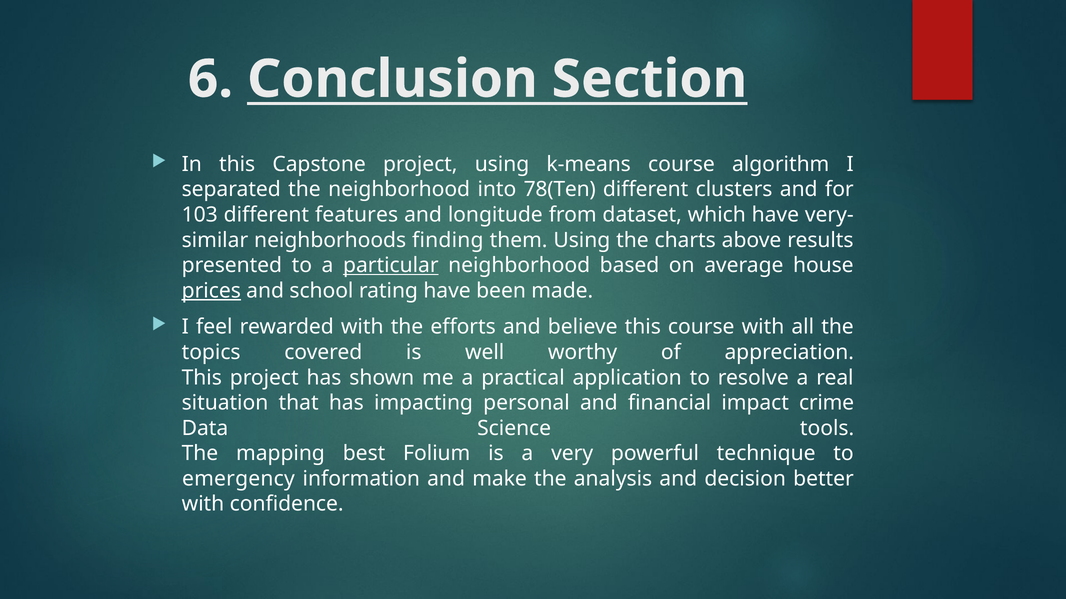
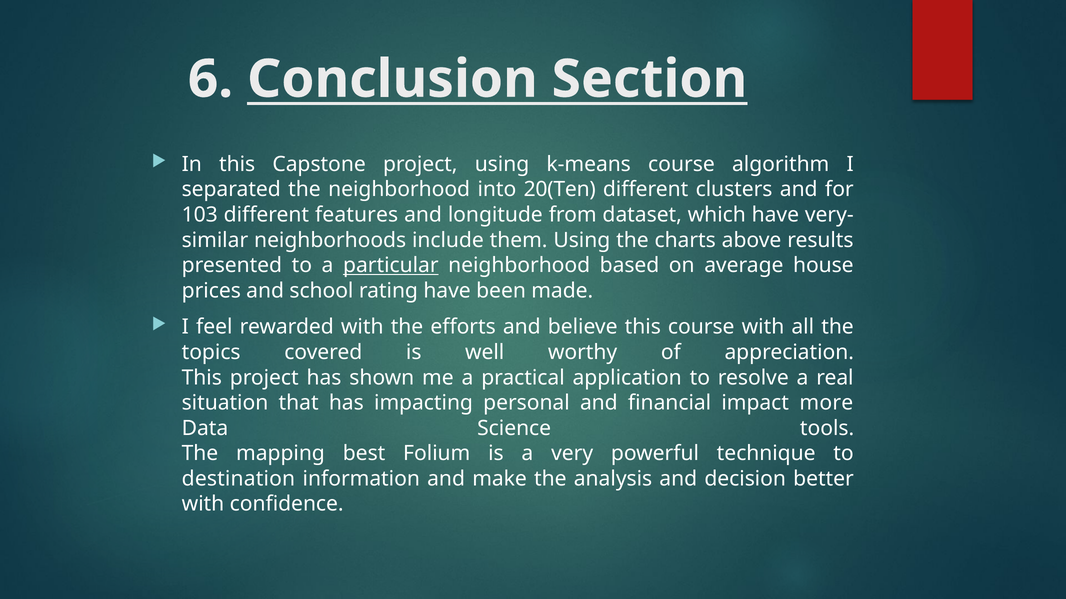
78(Ten: 78(Ten -> 20(Ten
finding: finding -> include
prices underline: present -> none
crime: crime -> more
emergency: emergency -> destination
